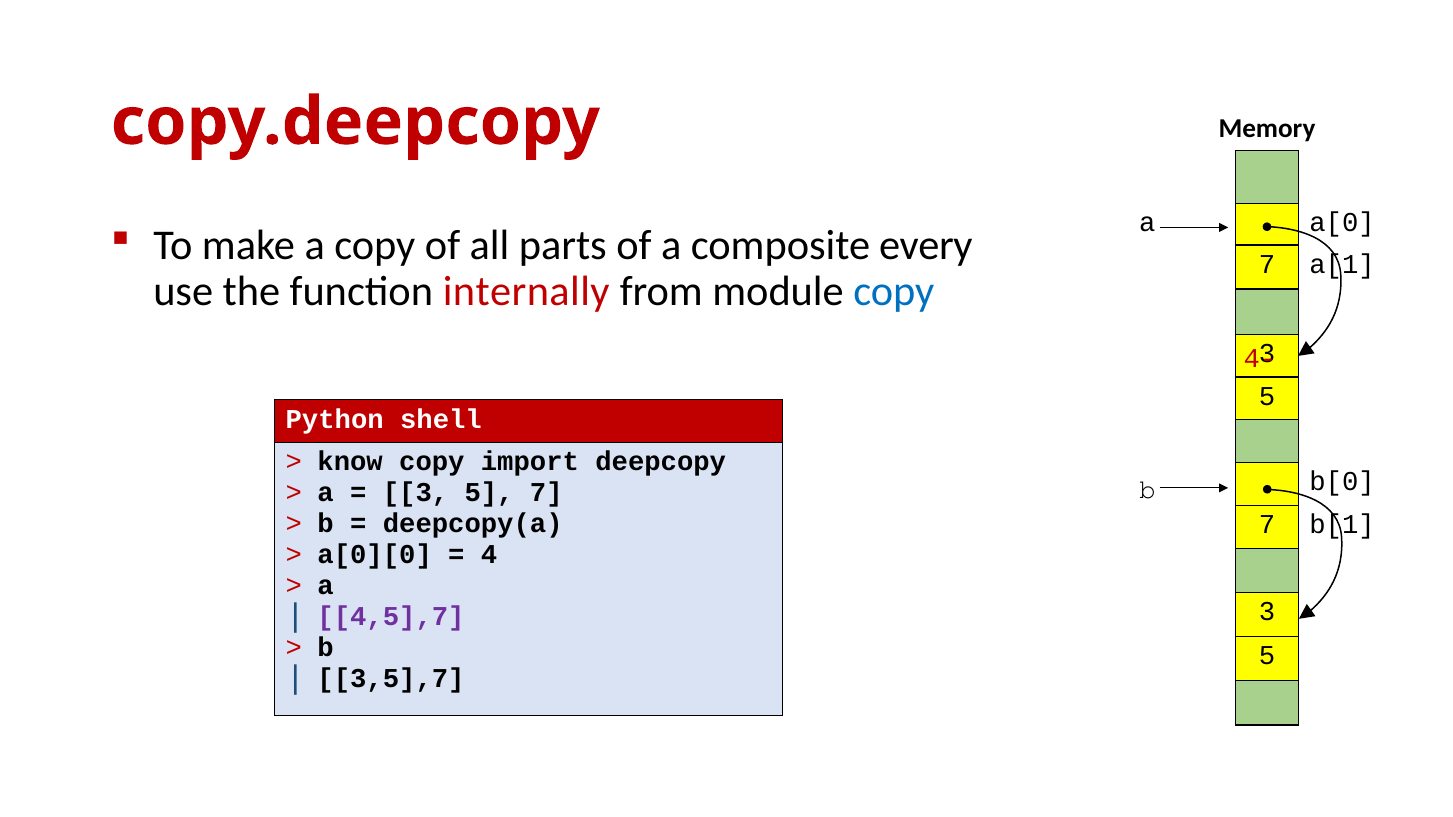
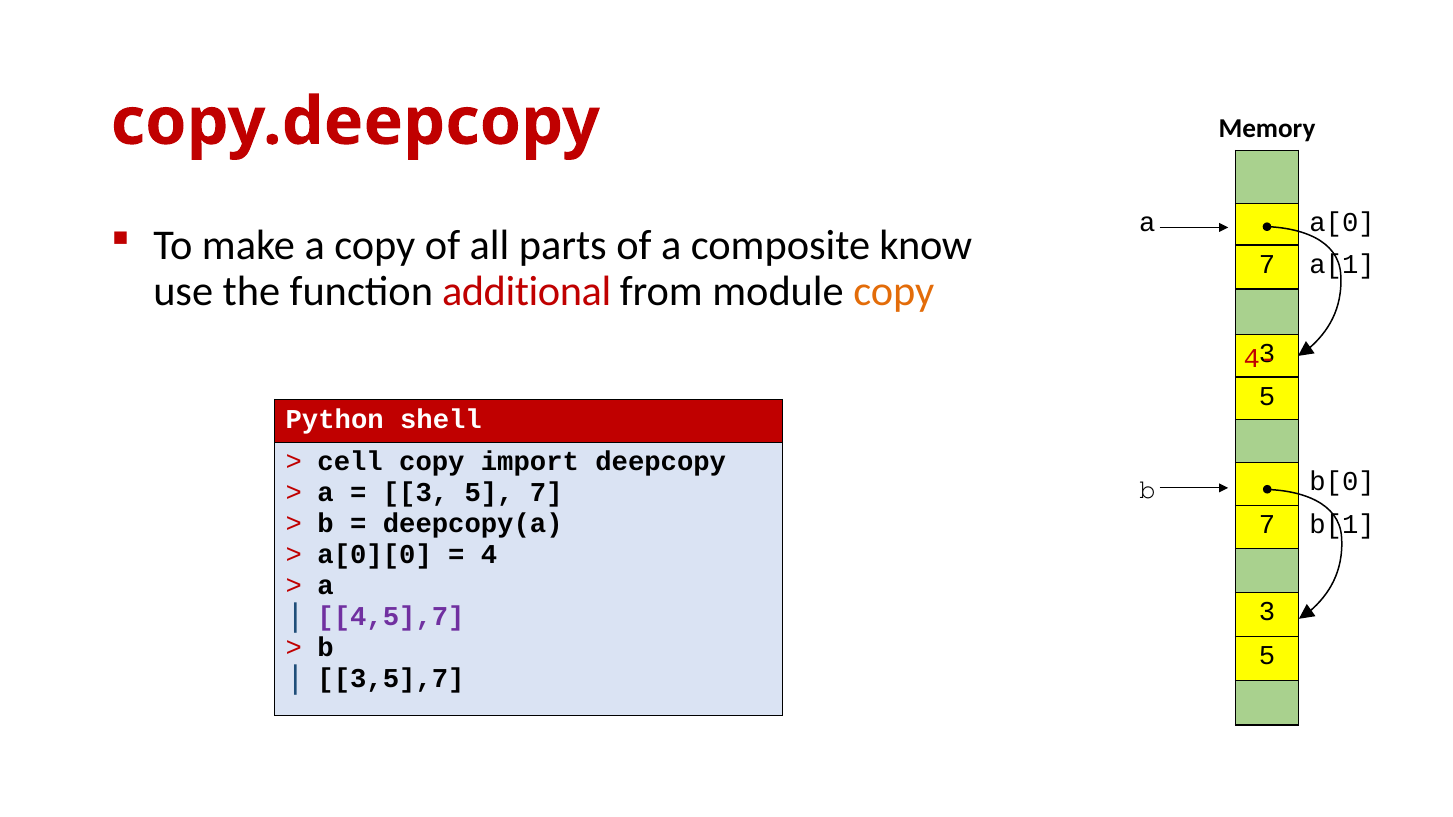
every: every -> know
internally: internally -> additional
copy at (894, 291) colour: blue -> orange
know: know -> cell
